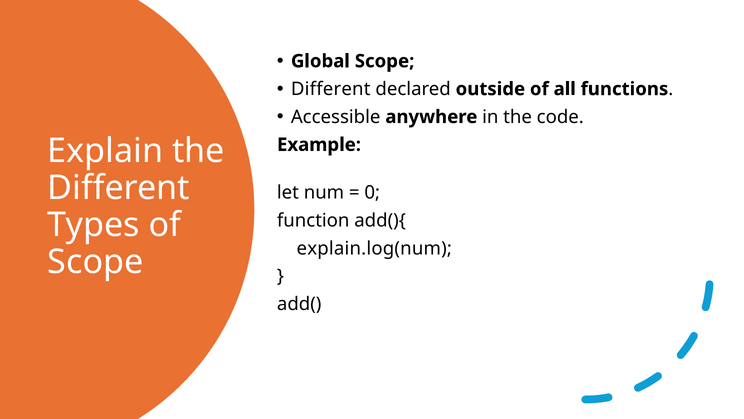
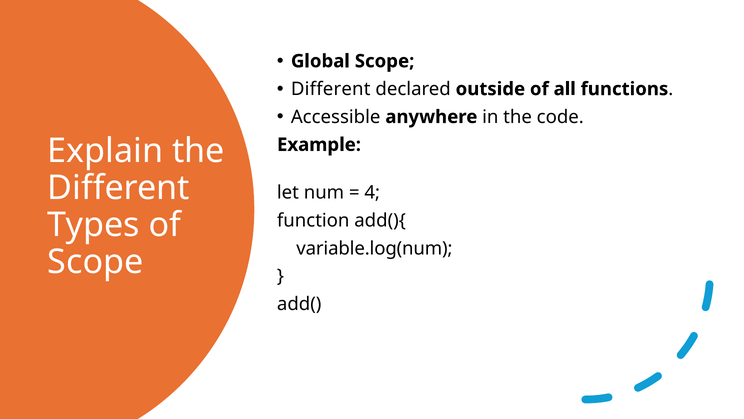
0: 0 -> 4
explain.log(num: explain.log(num -> variable.log(num
